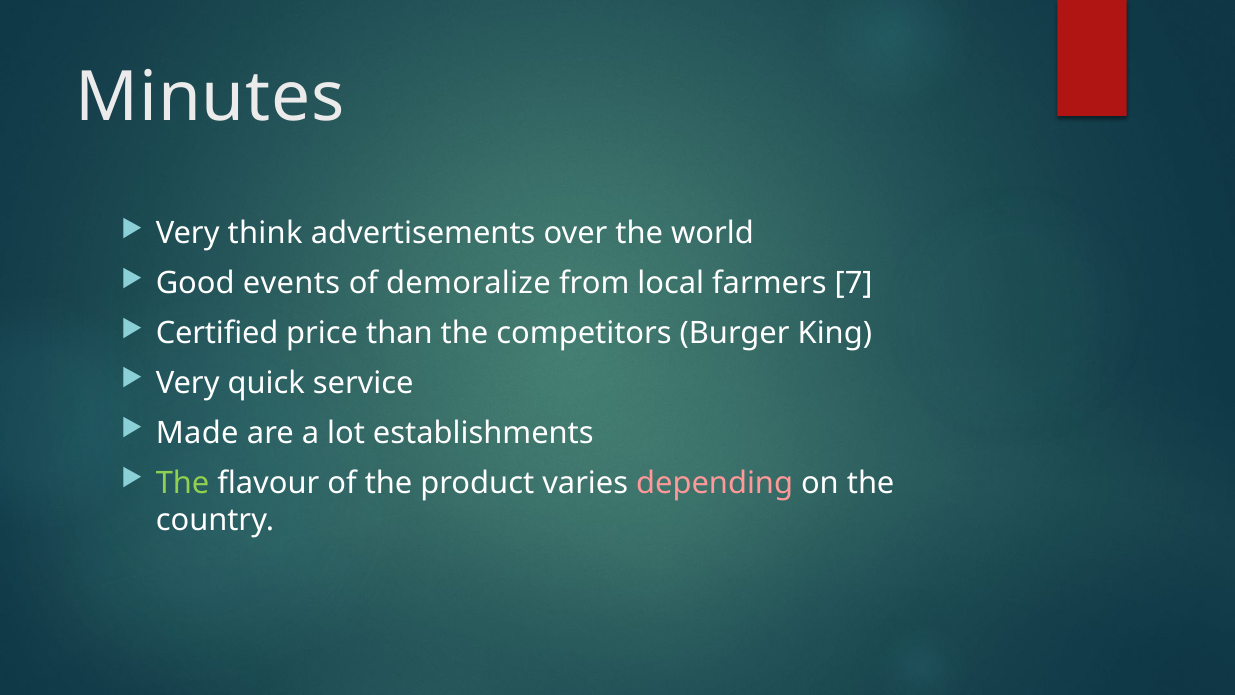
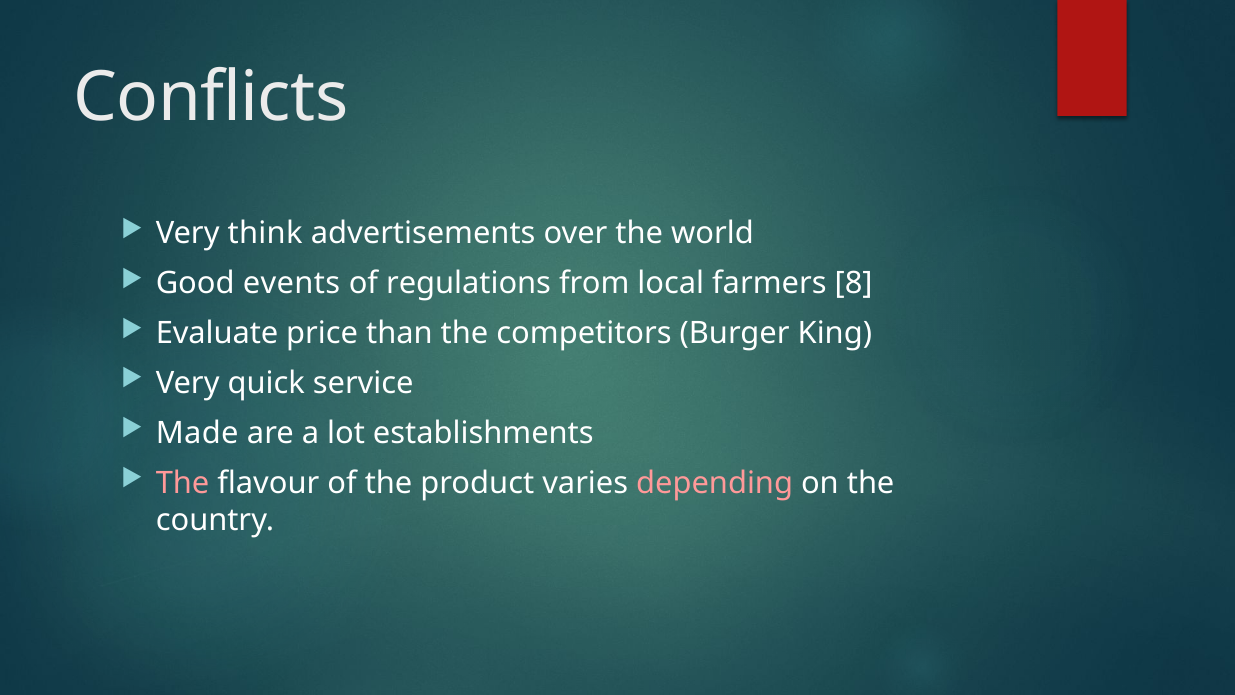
Minutes: Minutes -> Conflicts
demoralize: demoralize -> regulations
7: 7 -> 8
Certified: Certified -> Evaluate
The at (183, 483) colour: light green -> pink
